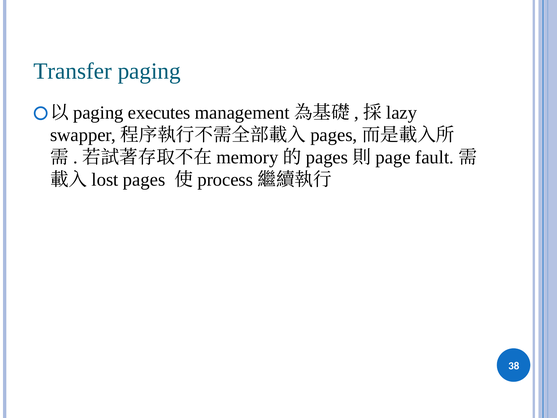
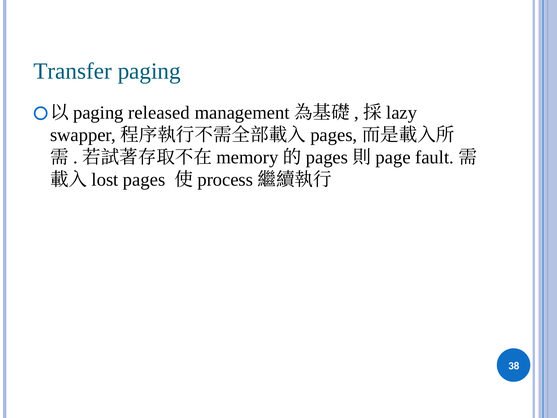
executes: executes -> released
